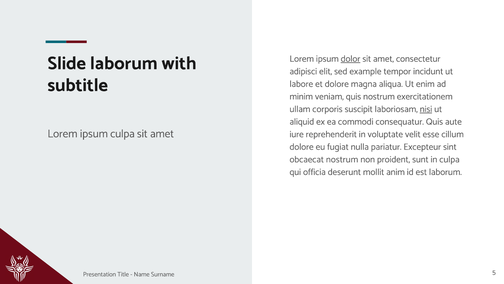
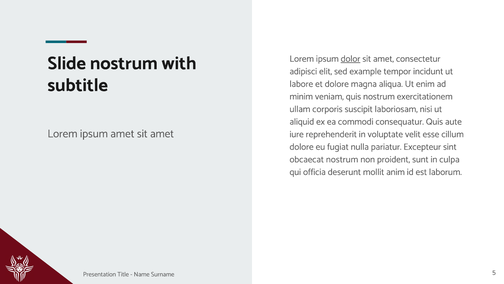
Slide laborum: laborum -> nostrum
nisi underline: present -> none
ipsum culpa: culpa -> amet
